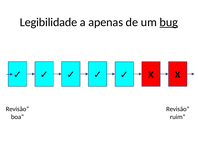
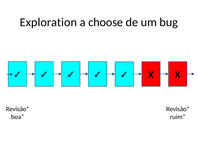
Legibilidade: Legibilidade -> Exploration
apenas: apenas -> choose
bug underline: present -> none
